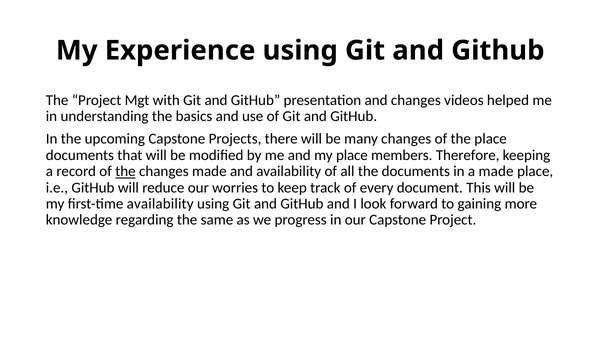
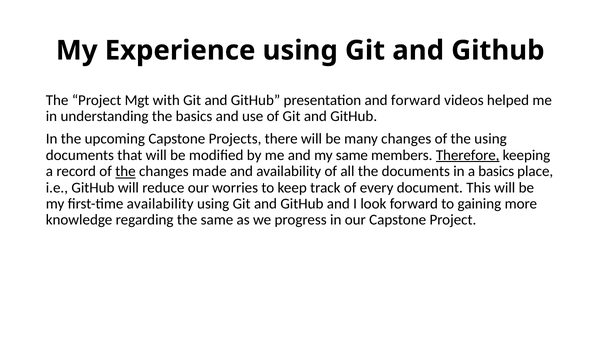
and changes: changes -> forward
the place: place -> using
my place: place -> same
Therefore underline: none -> present
a made: made -> basics
